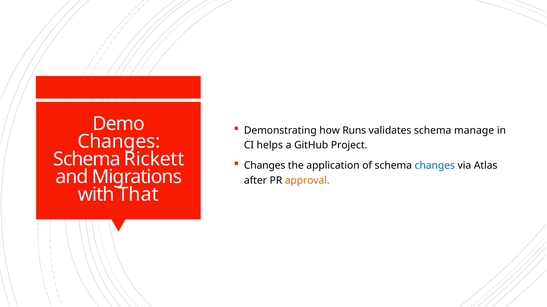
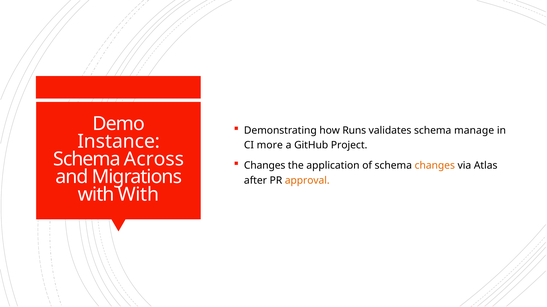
Changes at (119, 142): Changes -> Instance
helps: helps -> more
Rickett: Rickett -> Across
changes at (435, 166) colour: blue -> orange
with That: That -> With
